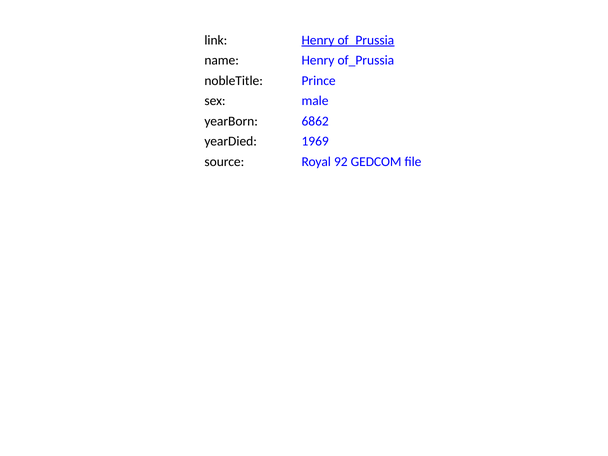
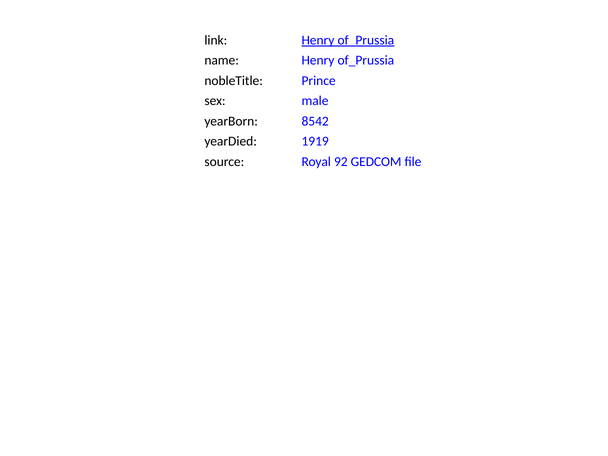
6862: 6862 -> 8542
1969: 1969 -> 1919
